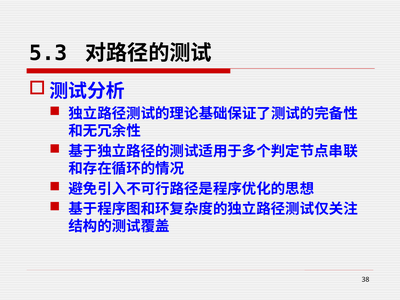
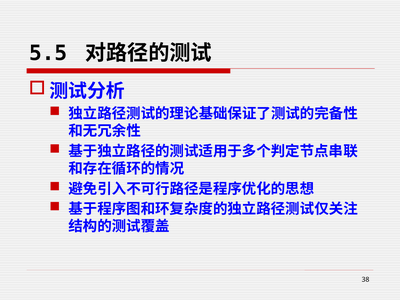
5.3: 5.3 -> 5.5
